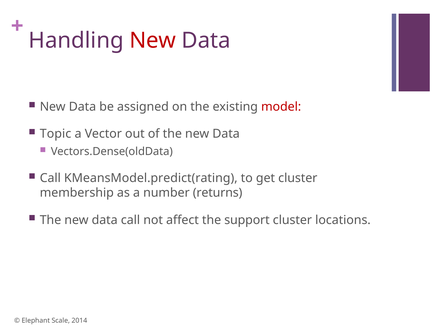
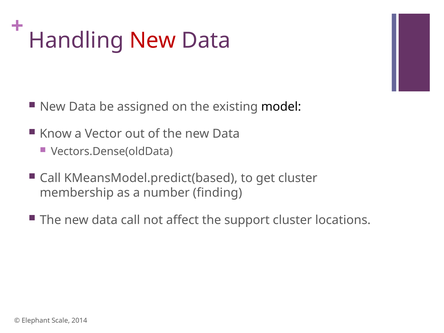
model colour: red -> black
Topic: Topic -> Know
KMeansModel.predict(rating: KMeansModel.predict(rating -> KMeansModel.predict(based
returns: returns -> finding
